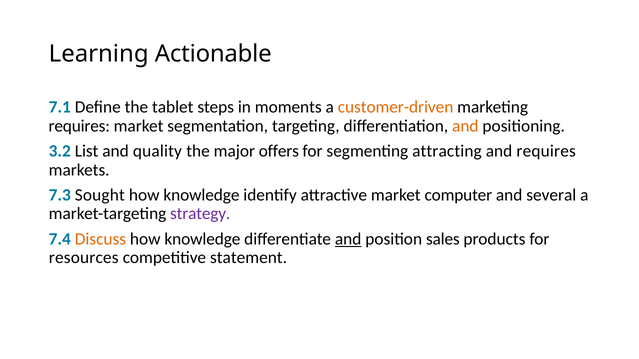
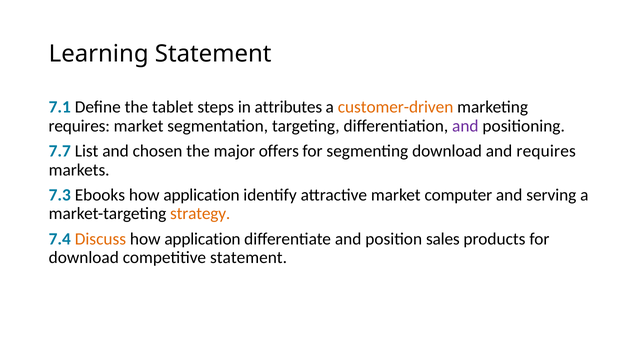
Learning Actionable: Actionable -> Statement
moments: moments -> attributes
and at (465, 126) colour: orange -> purple
3.2: 3.2 -> 7.7
quality: quality -> chosen
segmenting attracting: attracting -> download
Sought: Sought -> Ebooks
knowledge at (201, 195): knowledge -> application
several: several -> serving
strategy colour: purple -> orange
knowledge at (202, 239): knowledge -> application
and at (348, 239) underline: present -> none
resources at (84, 258): resources -> download
